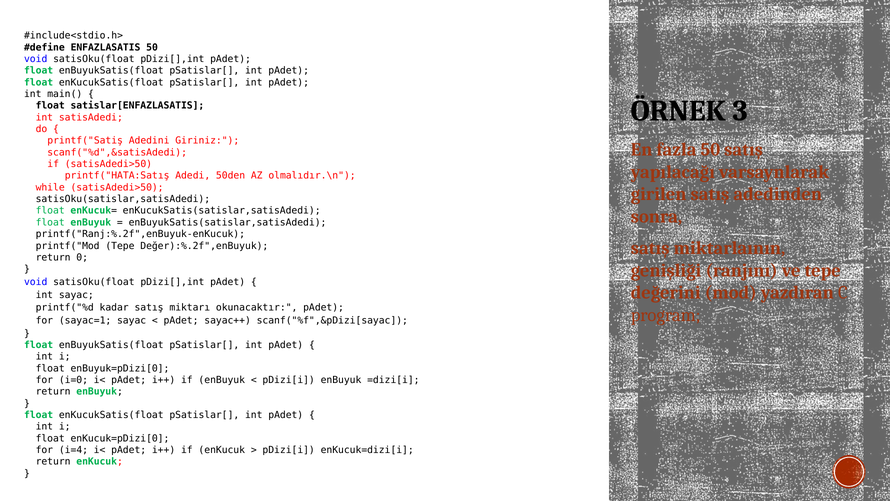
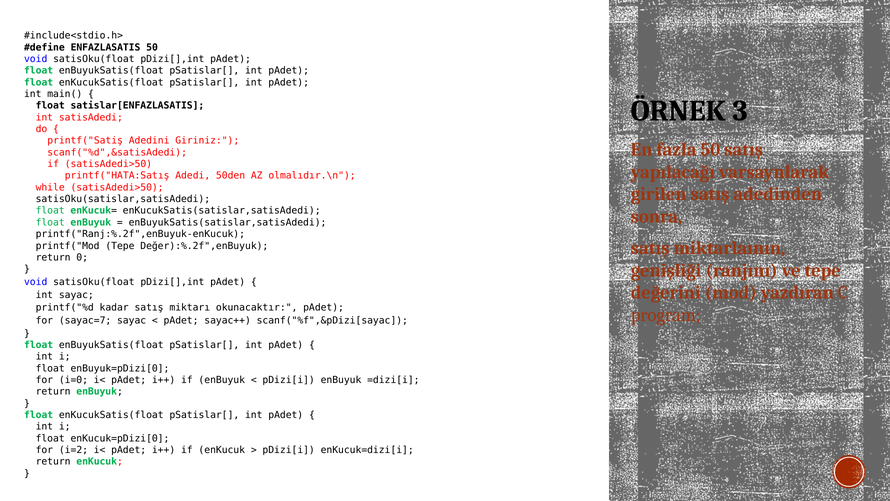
sayac=1: sayac=1 -> sayac=7
i=4: i=4 -> i=2
